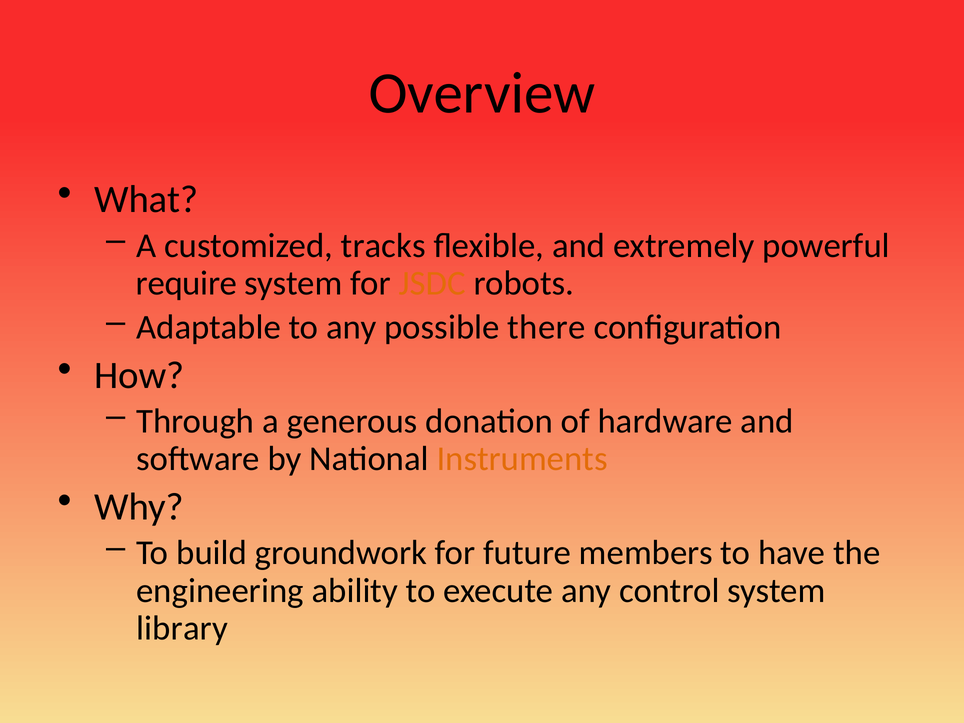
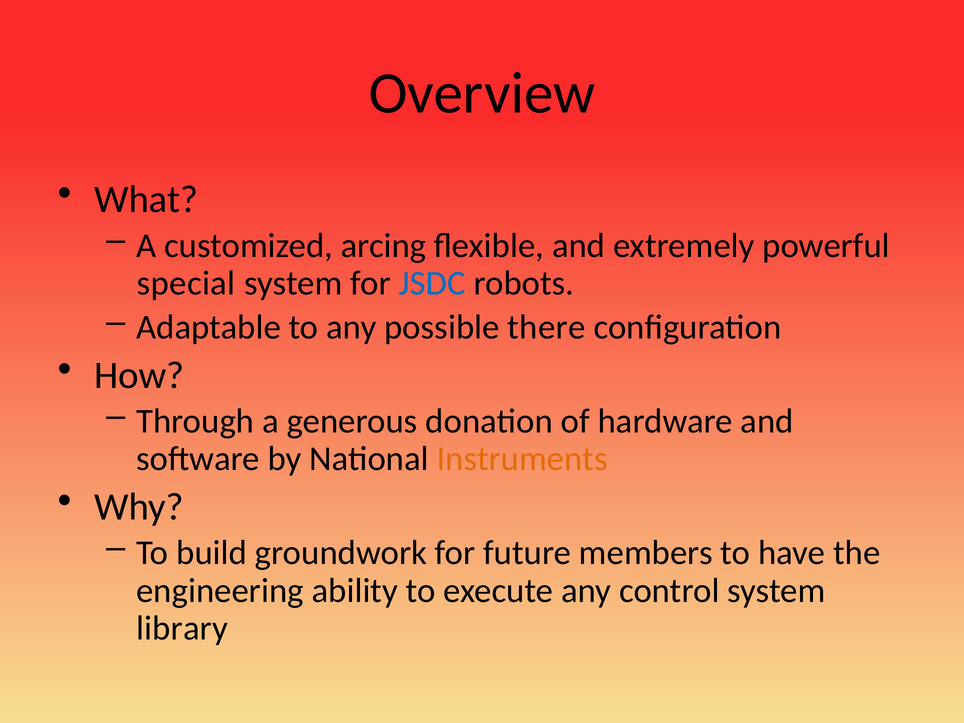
tracks: tracks -> arcing
require: require -> special
JSDC colour: orange -> blue
